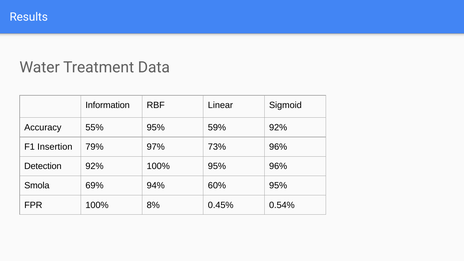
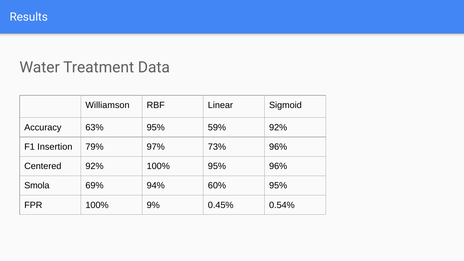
Information: Information -> Williamson
55%: 55% -> 63%
Detection: Detection -> Centered
8%: 8% -> 9%
